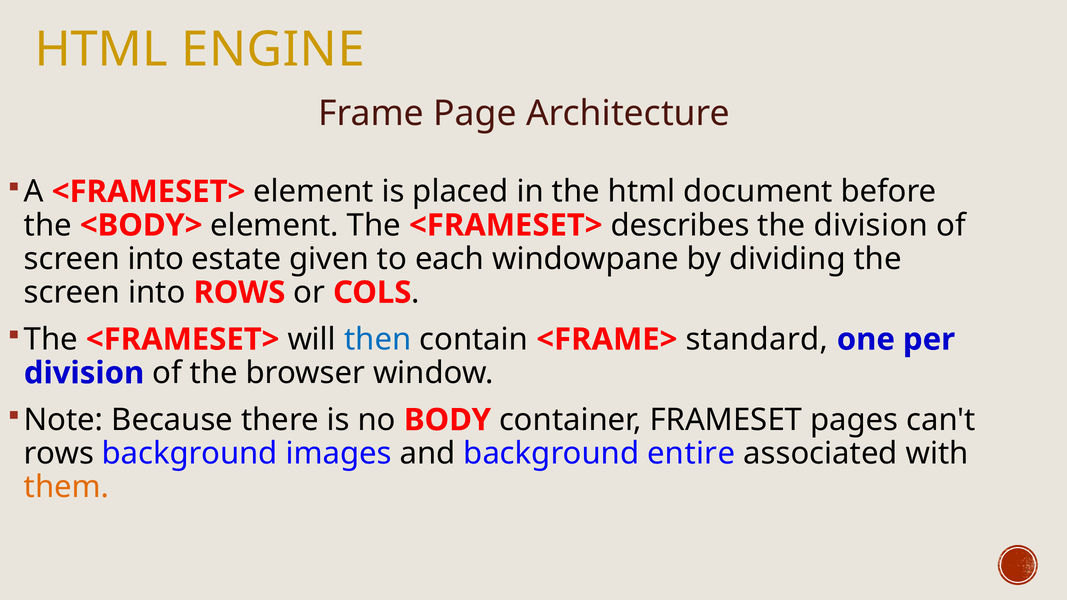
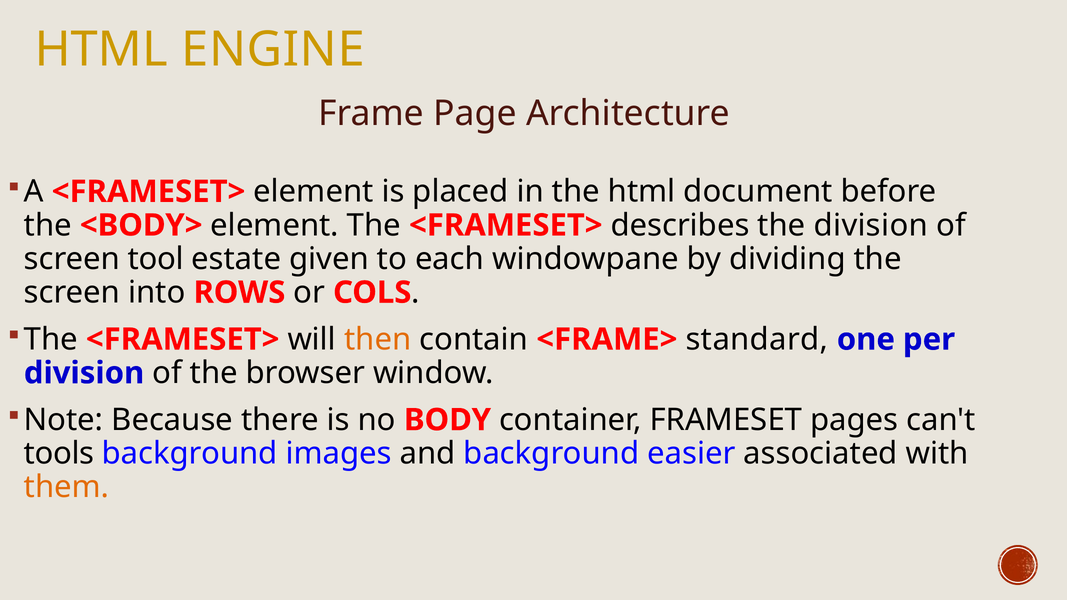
into at (156, 259): into -> tool
then colour: blue -> orange
rows at (59, 454): rows -> tools
entire: entire -> easier
